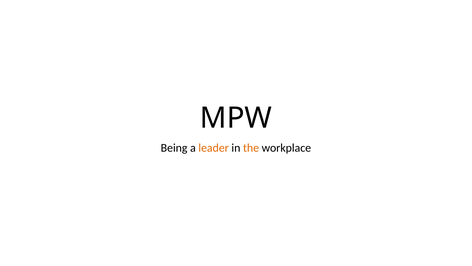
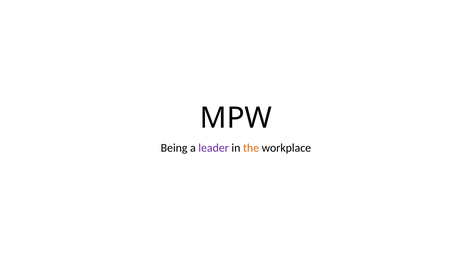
leader colour: orange -> purple
